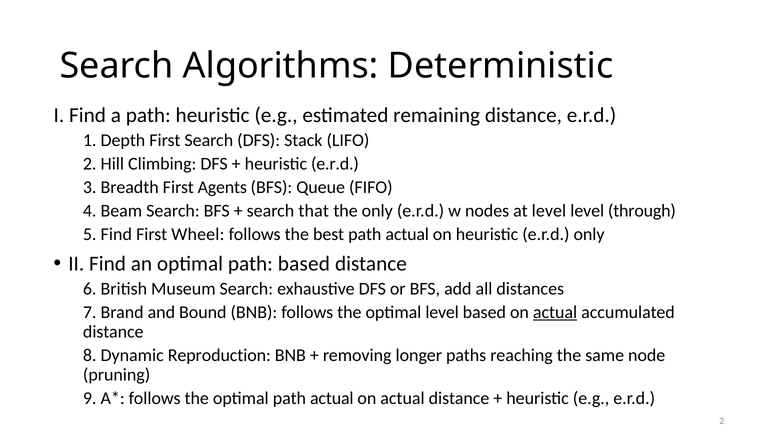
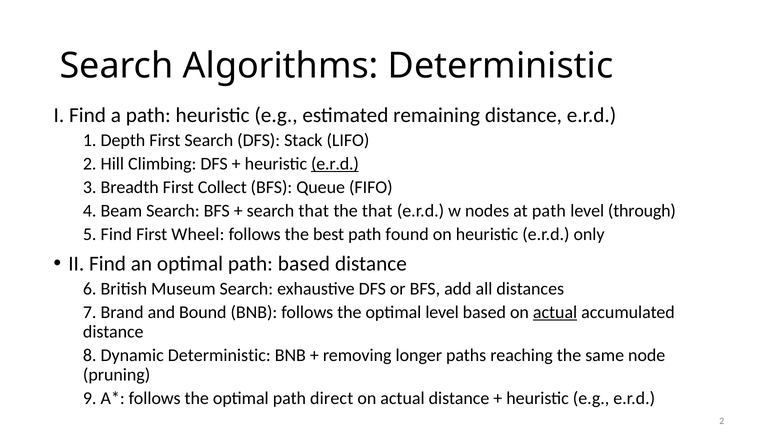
e.r.d at (335, 164) underline: none -> present
Agents: Agents -> Collect
the only: only -> that
at level: level -> path
best path actual: actual -> found
Dynamic Reproduction: Reproduction -> Deterministic
optimal path actual: actual -> direct
